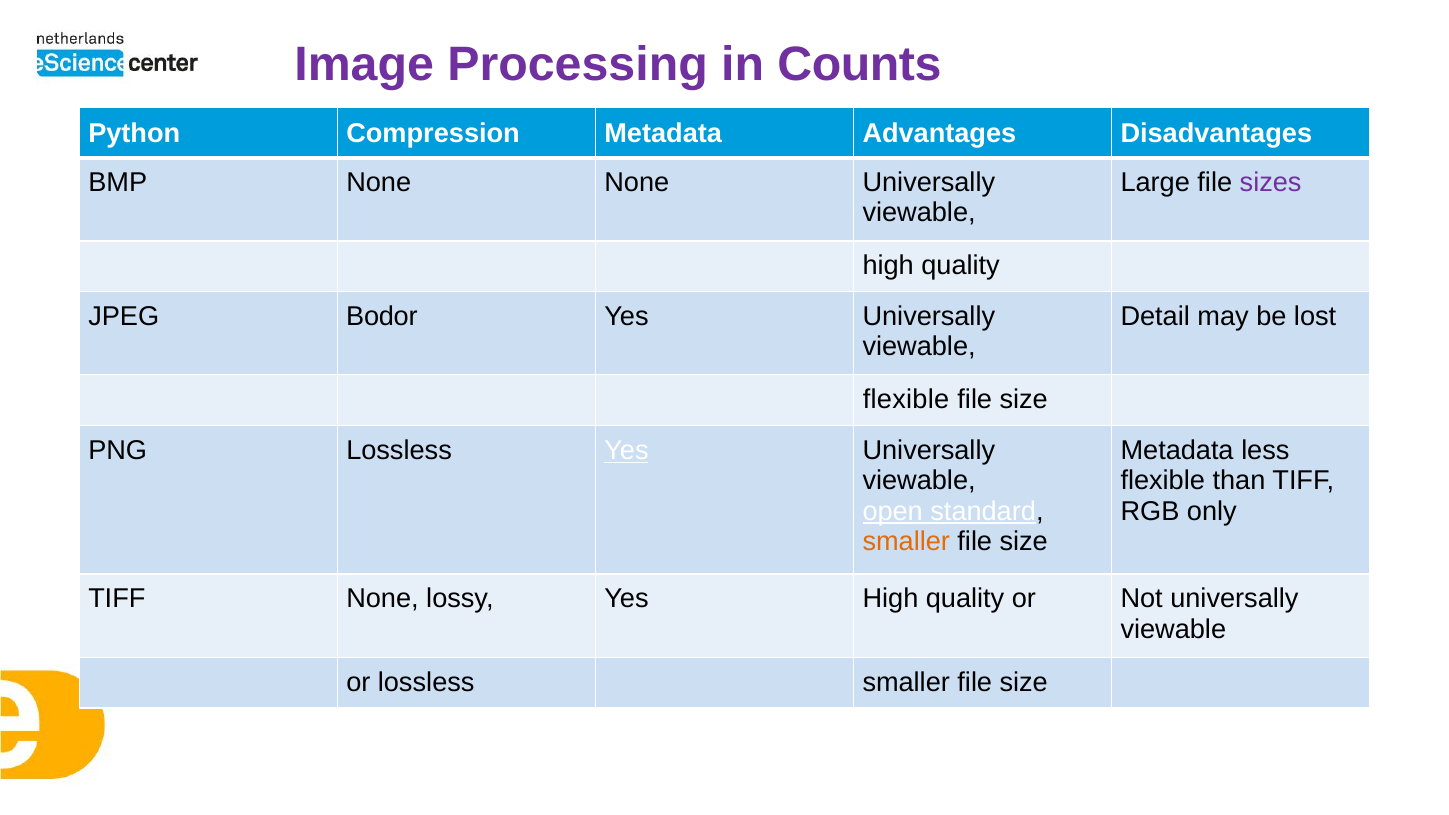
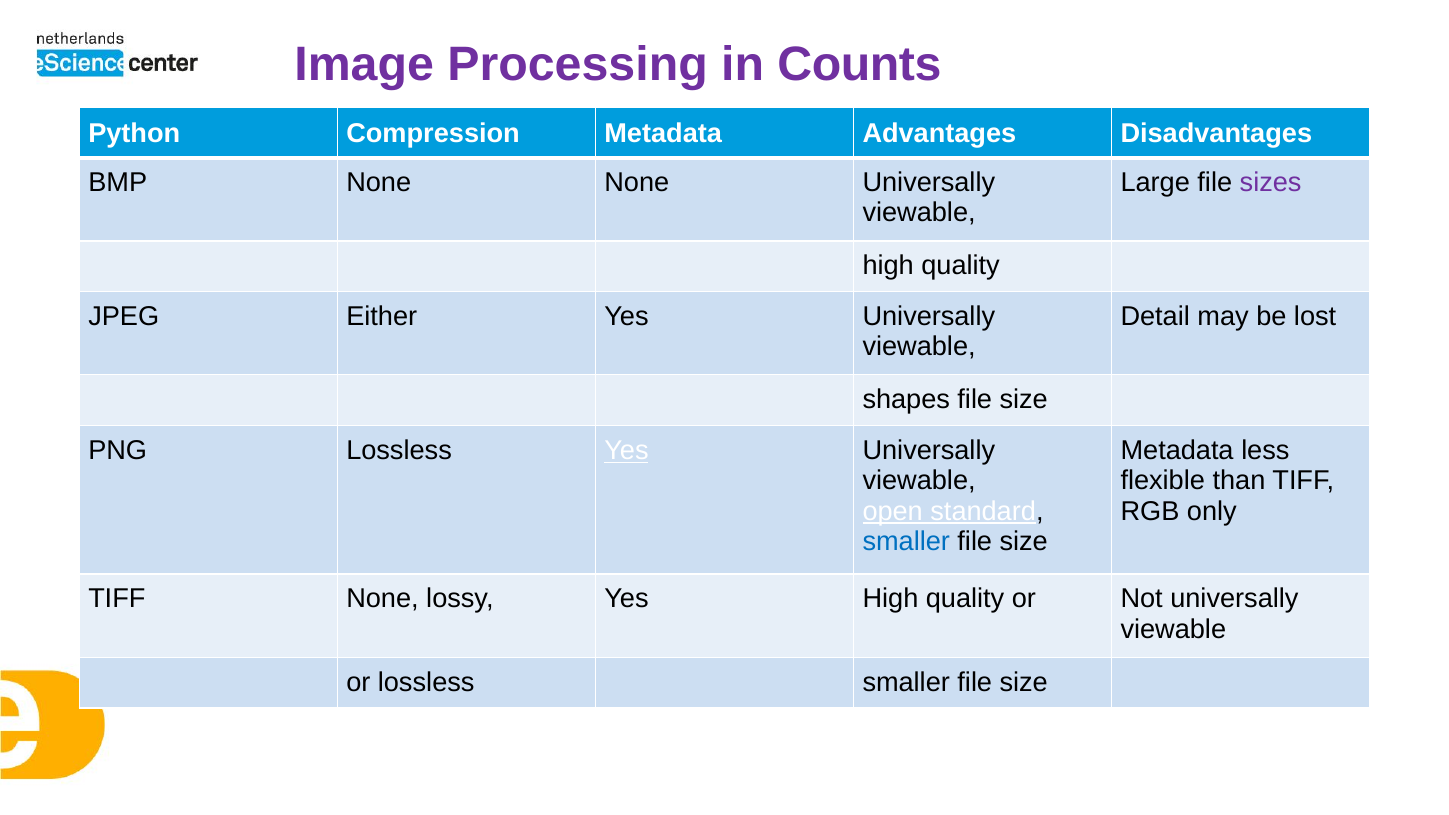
JPEG Bodor: Bodor -> Either
flexible at (906, 400): flexible -> shapes
smaller at (906, 542) colour: orange -> blue
